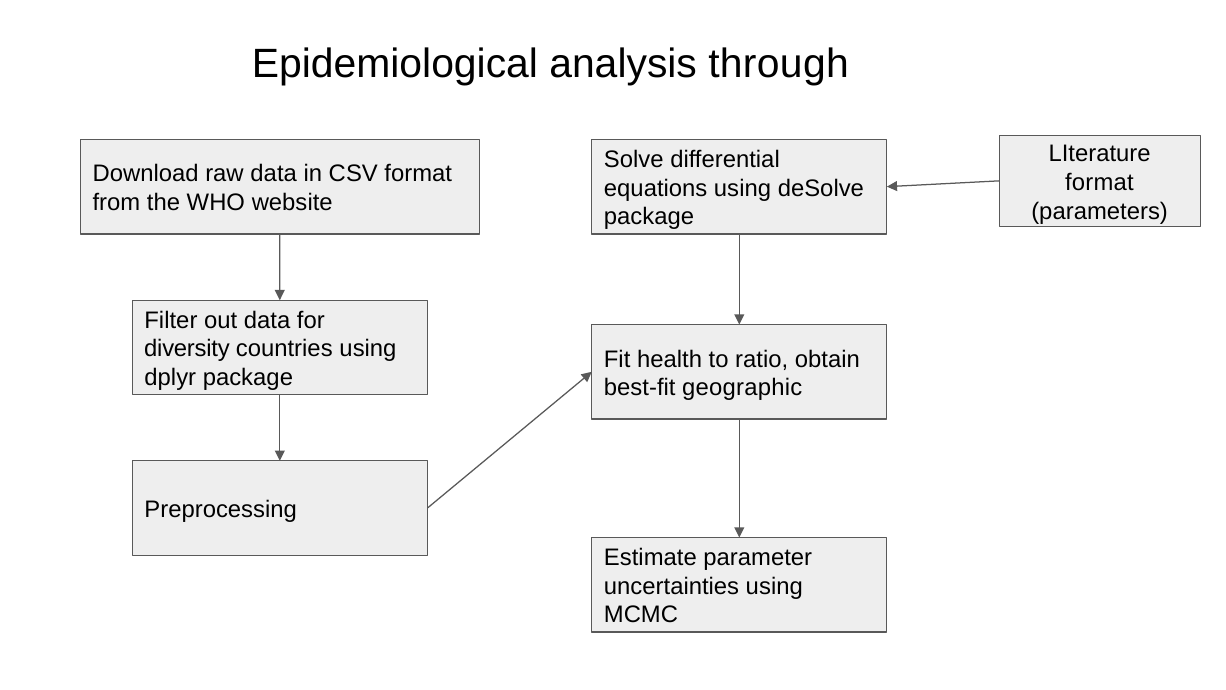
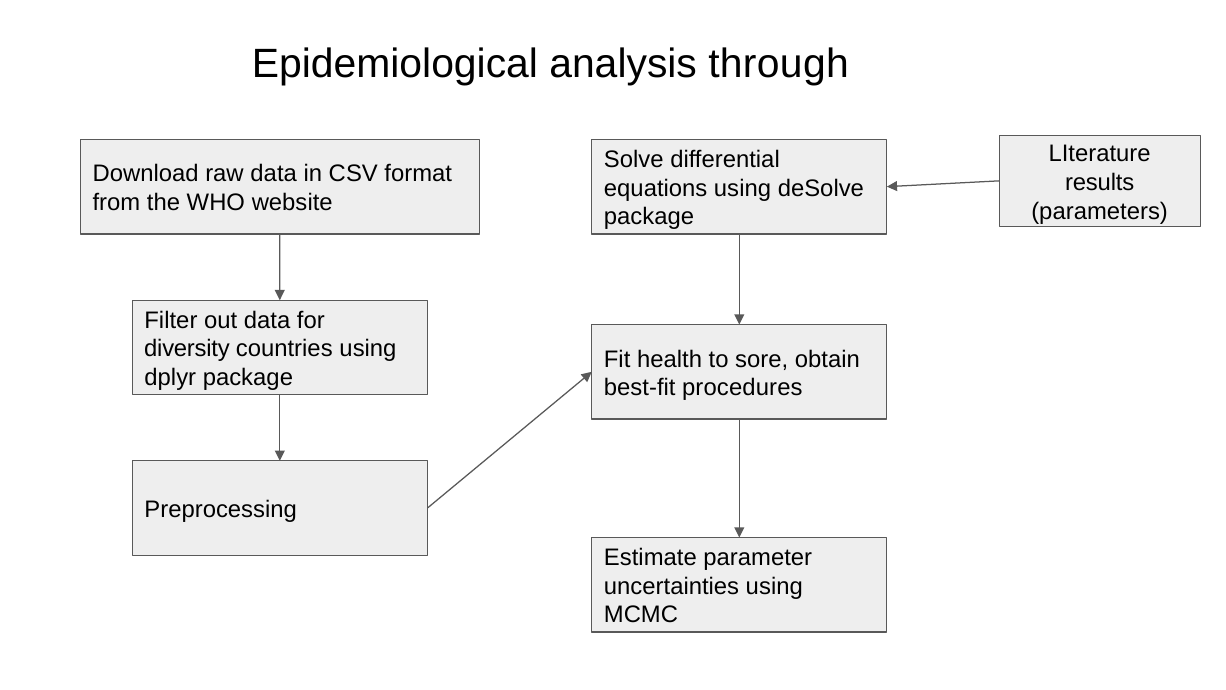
format at (1099, 182): format -> results
ratio: ratio -> sore
geographic: geographic -> procedures
